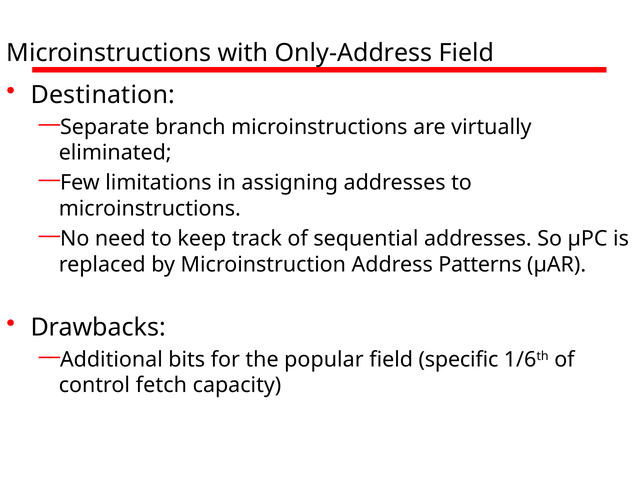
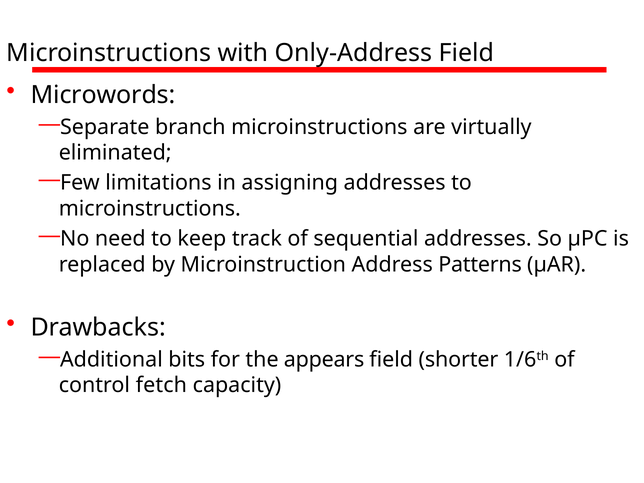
Destination: Destination -> Microwords
popular: popular -> appears
specific: specific -> shorter
